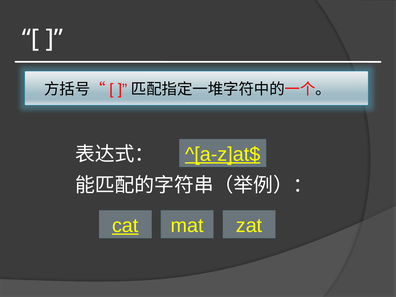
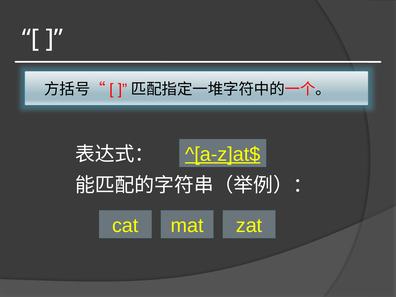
cat underline: present -> none
